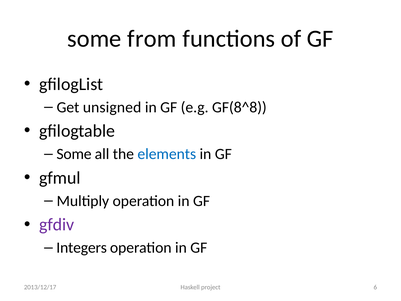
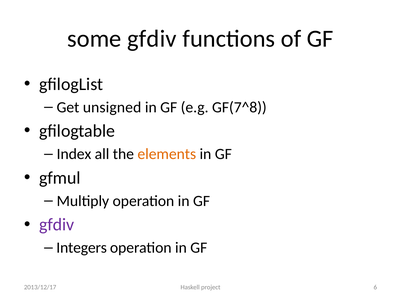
some from: from -> gfdiv
GF(8^8: GF(8^8 -> GF(7^8
Some at (74, 154): Some -> Index
elements colour: blue -> orange
